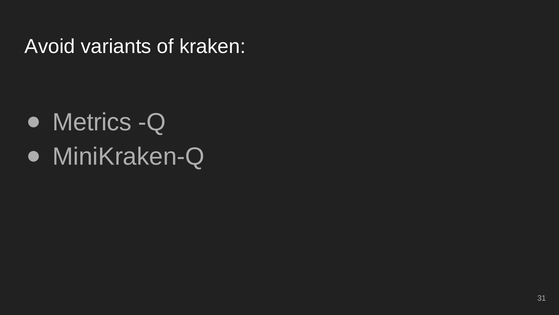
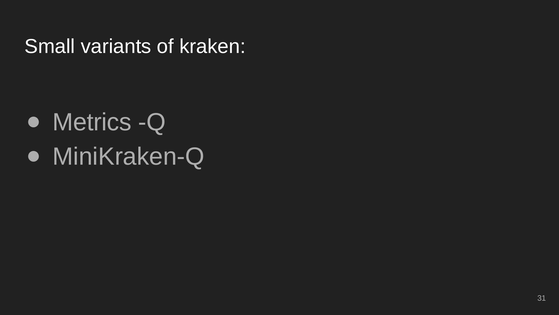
Avoid: Avoid -> Small
